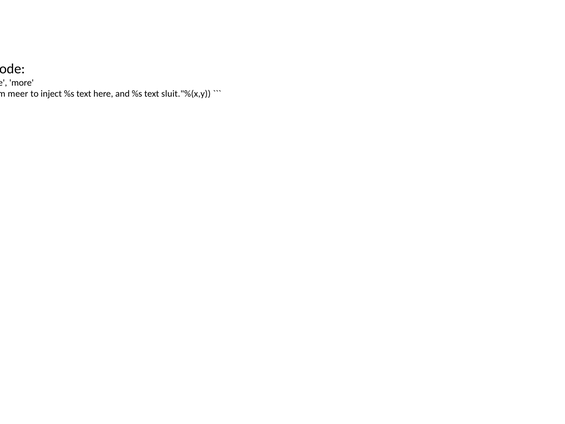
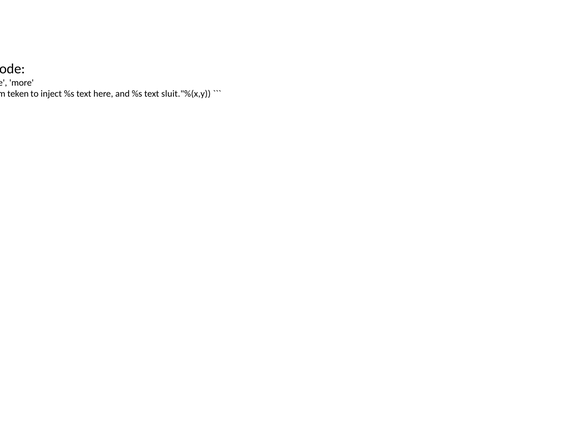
meer: meer -> teken
